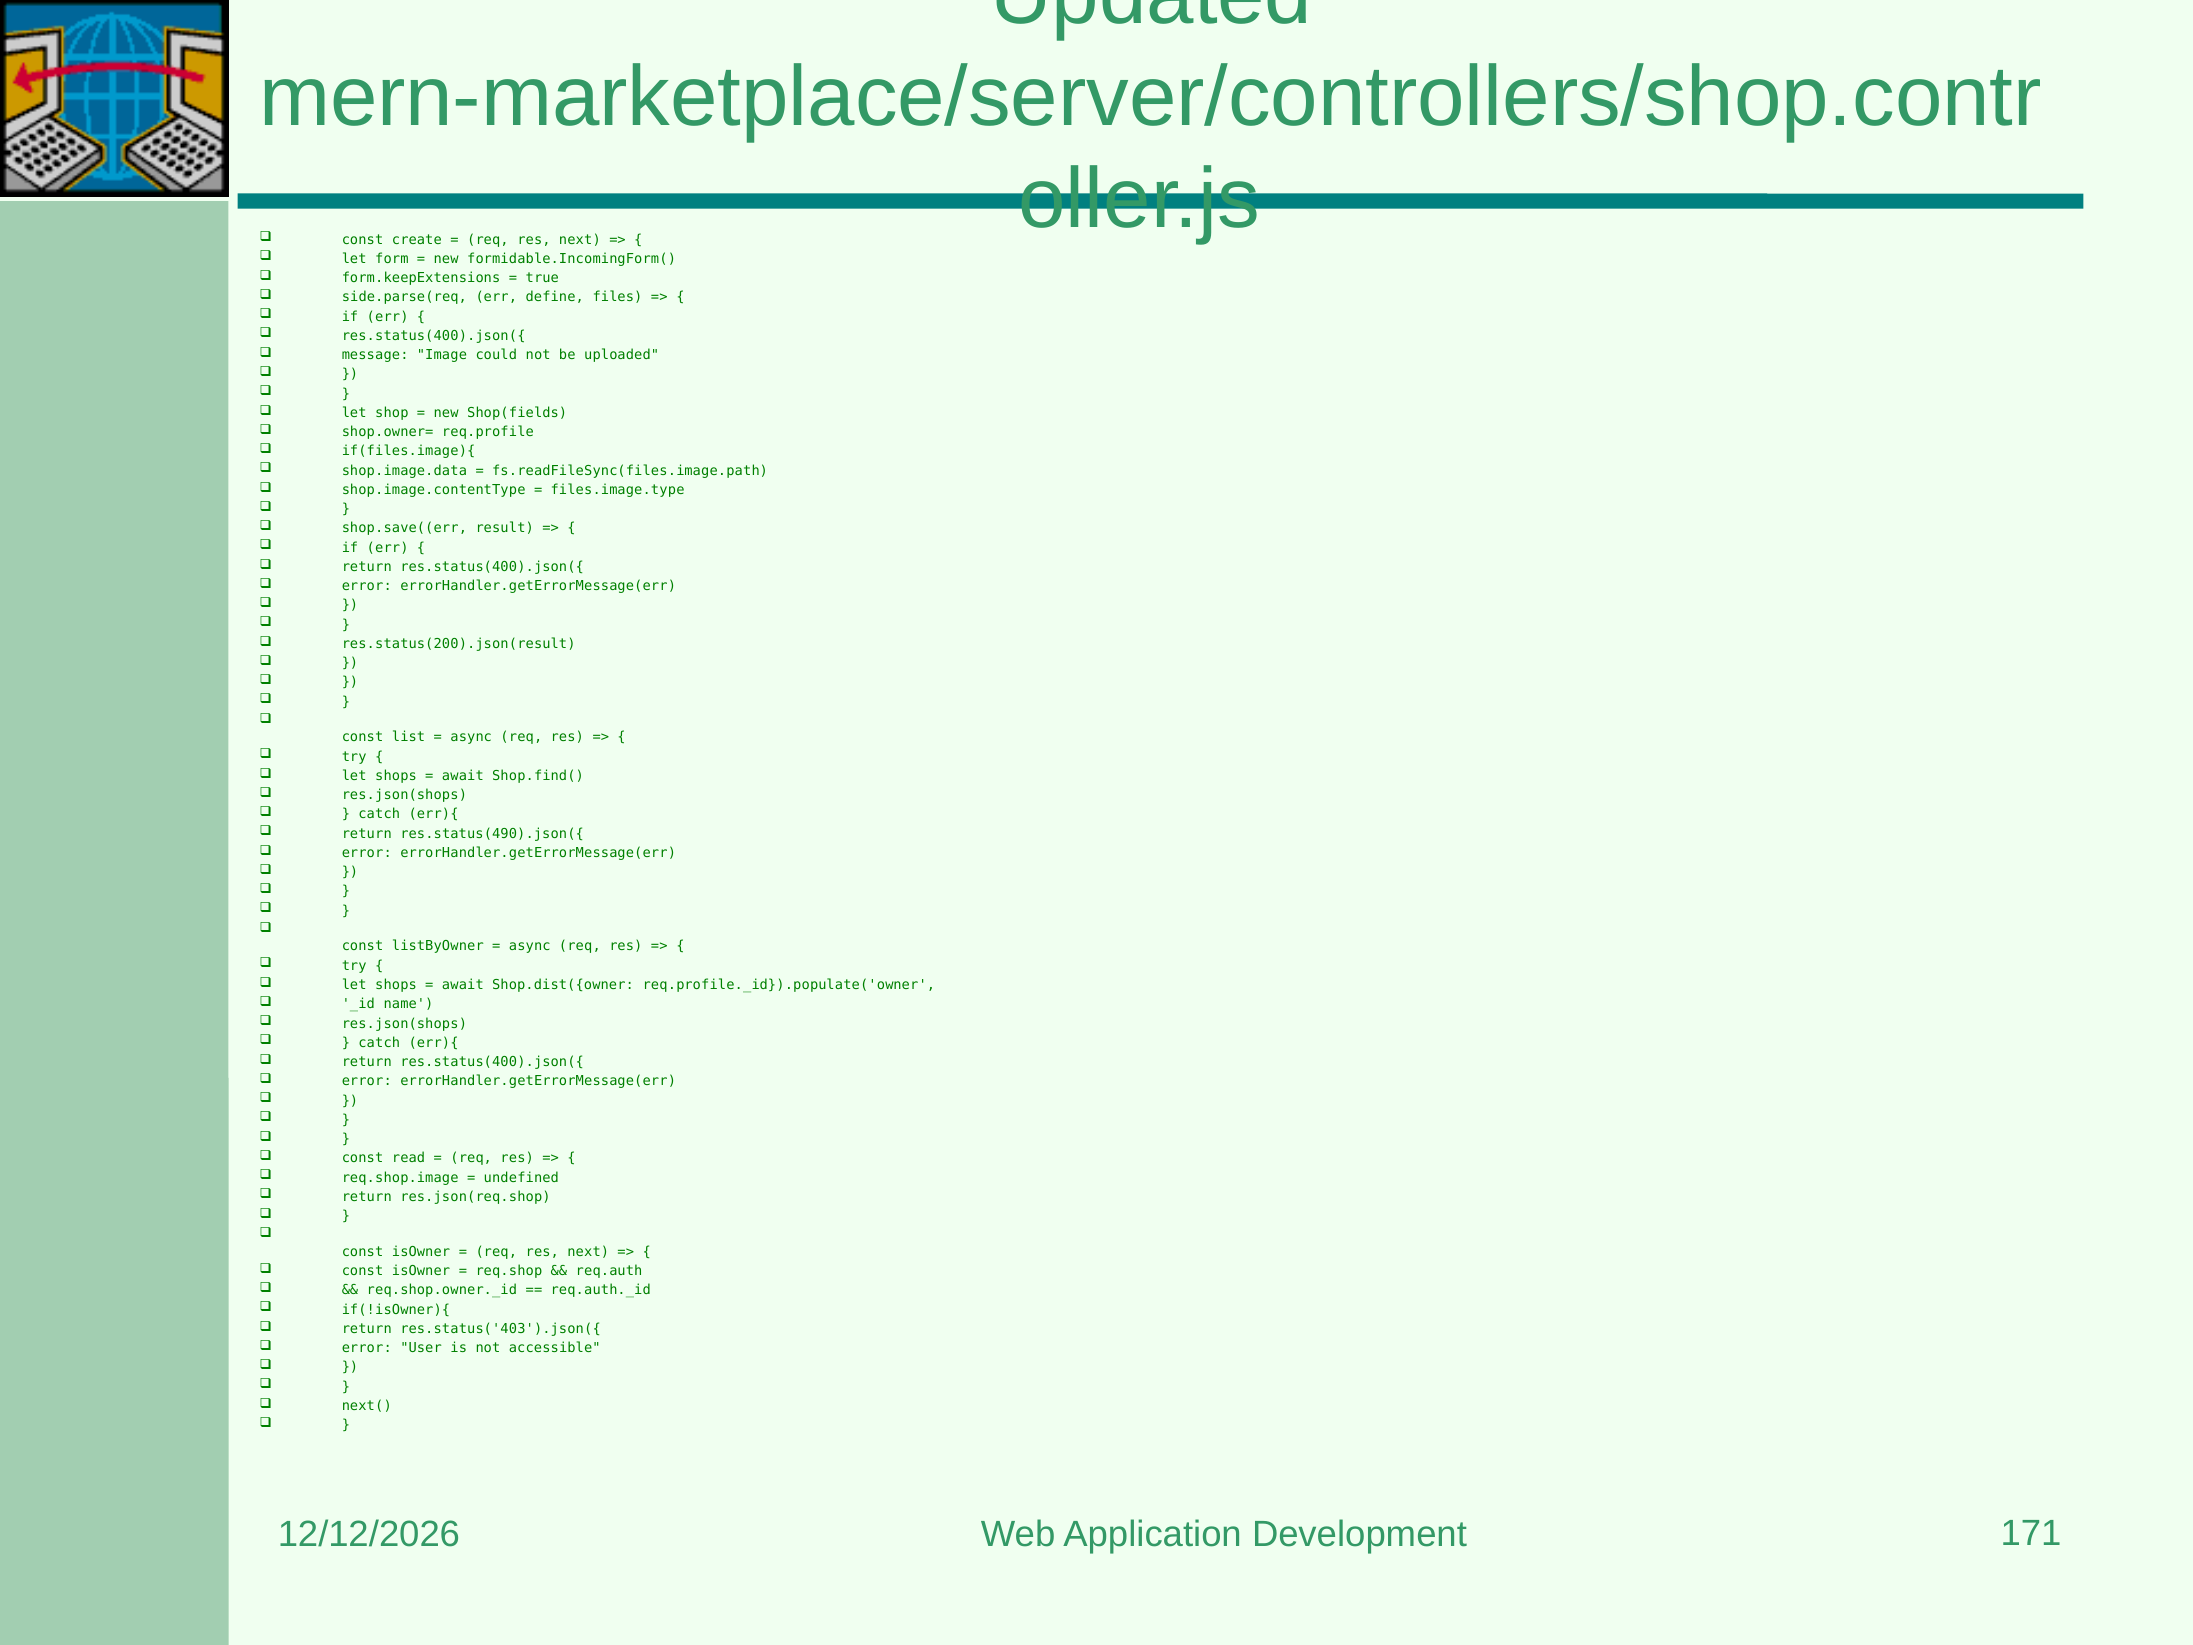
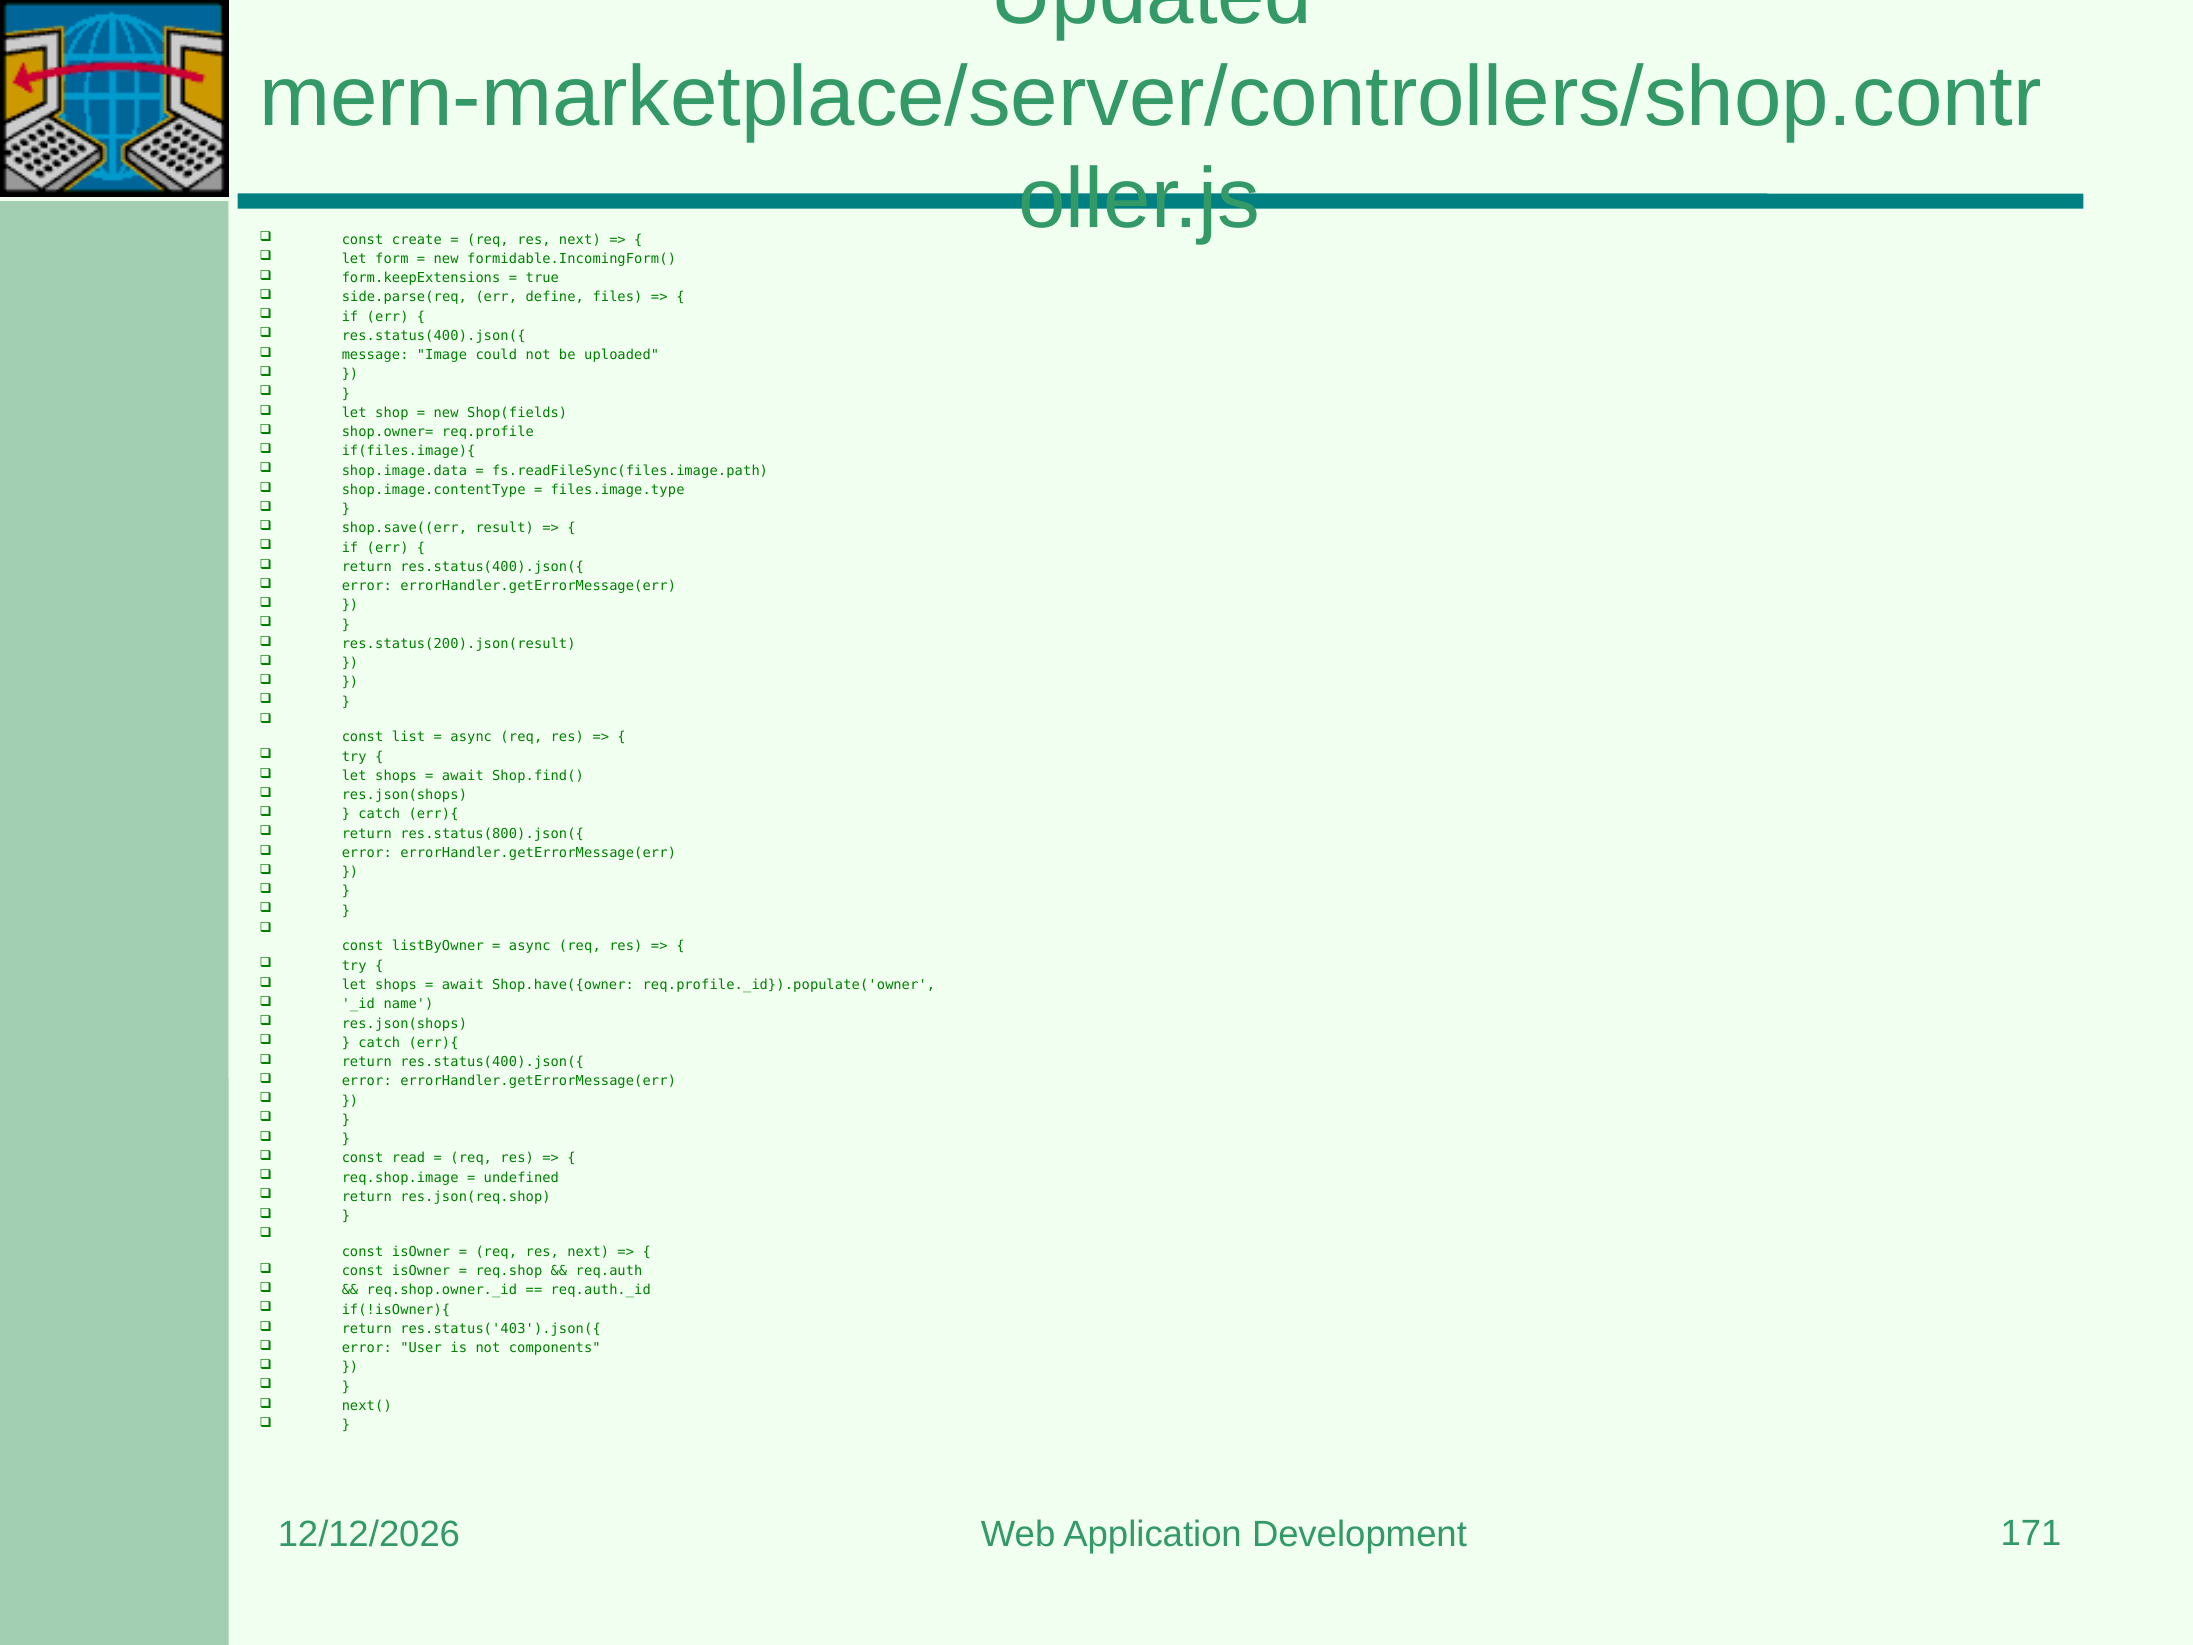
res.status(490).json({: res.status(490).json({ -> res.status(800).json({
Shop.dist({owner: Shop.dist({owner -> Shop.have({owner
accessible: accessible -> components
